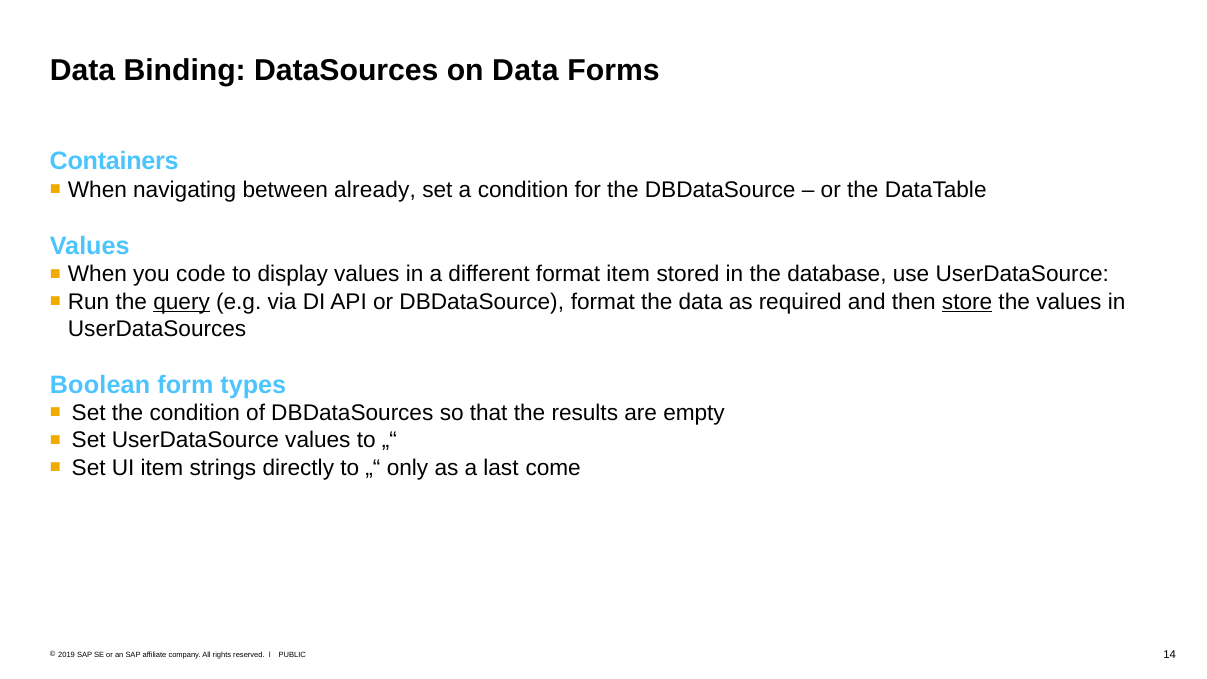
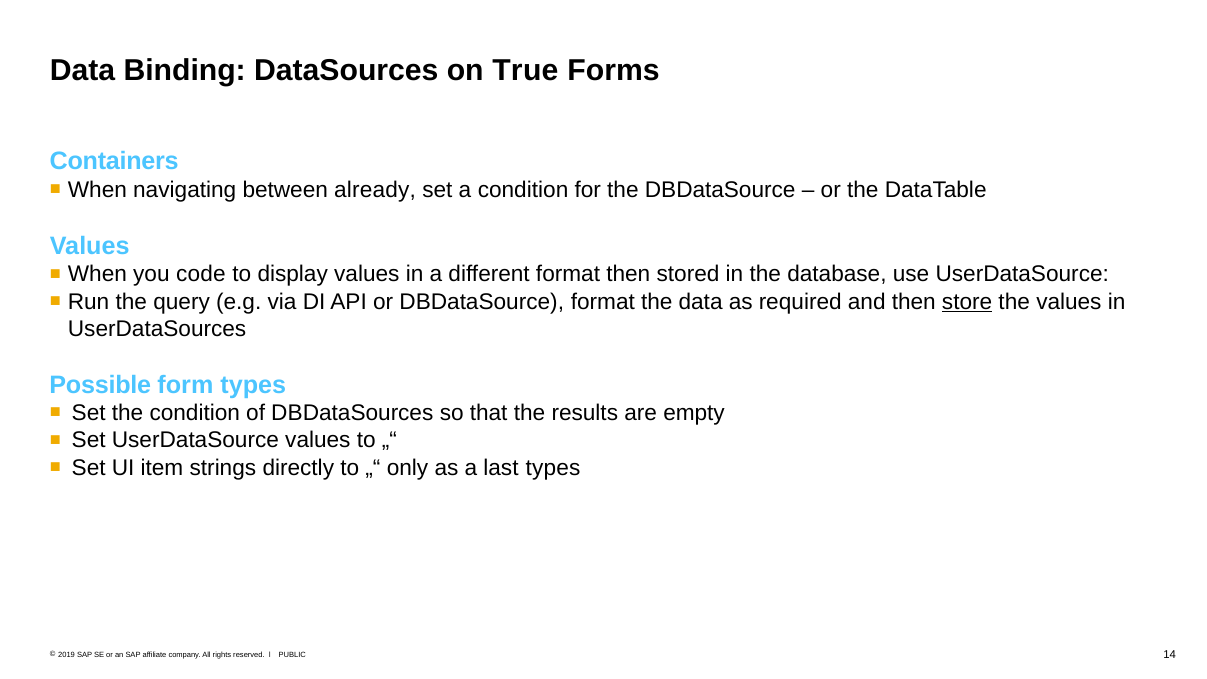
on Data: Data -> True
format item: item -> then
query underline: present -> none
Boolean: Boolean -> Possible
last come: come -> types
